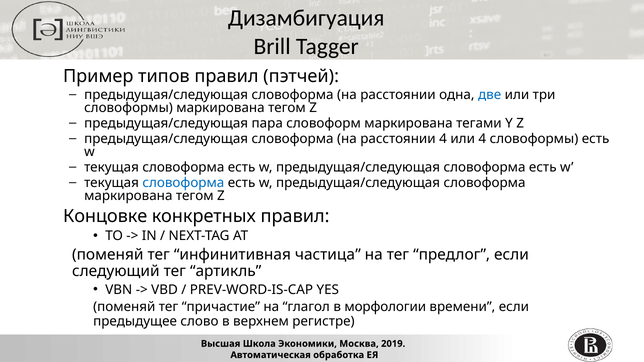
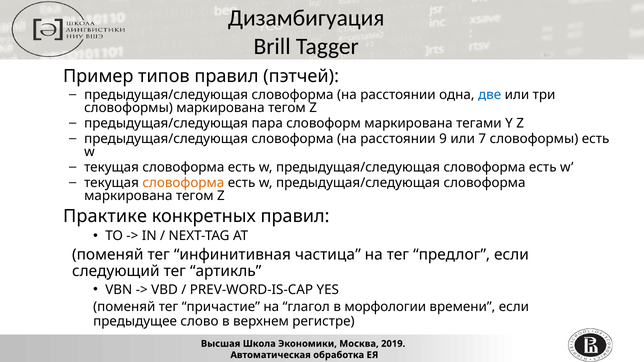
расстоянии 4: 4 -> 9
или 4: 4 -> 7
словоформа at (183, 183) colour: blue -> orange
Концовке: Концовке -> Практике
